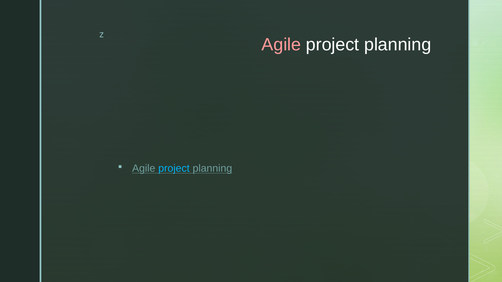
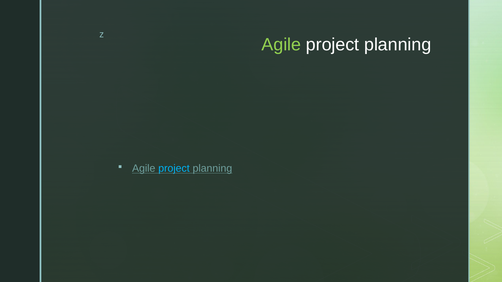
Agile at (281, 45) colour: pink -> light green
